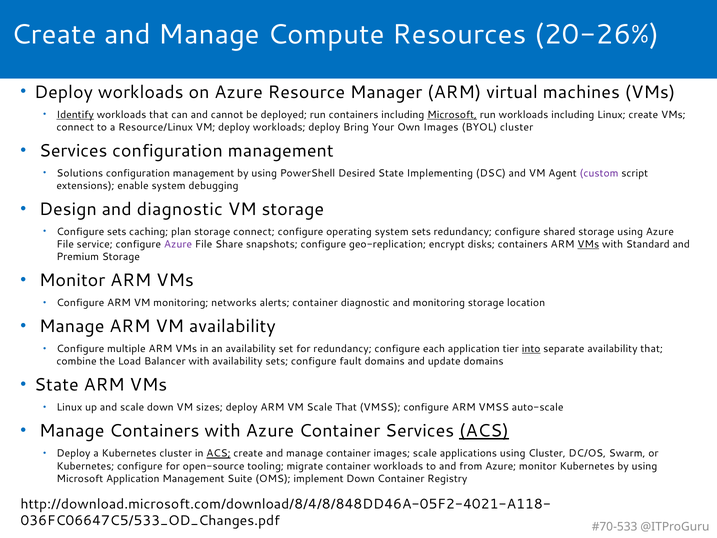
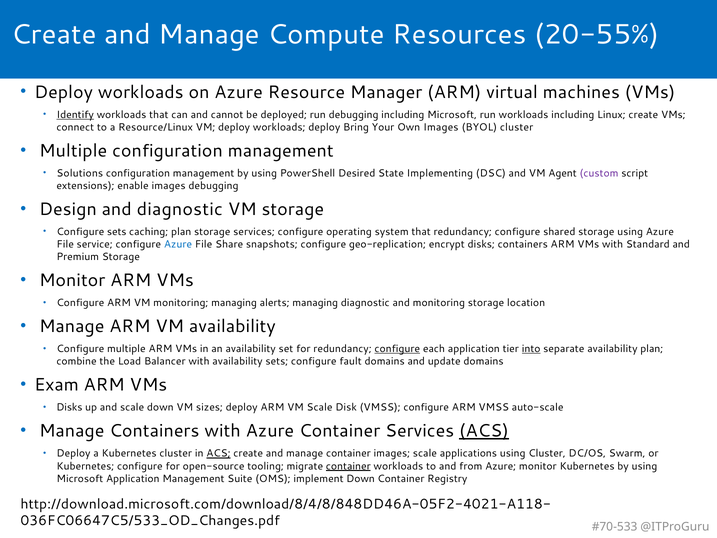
20-26%: 20-26% -> 20-55%
run containers: containers -> debugging
Microsoft at (452, 115) underline: present -> none
Services at (73, 151): Services -> Multiple
enable system: system -> images
storage connect: connect -> services
system sets: sets -> that
Azure at (178, 244) colour: purple -> blue
VMs at (588, 244) underline: present -> none
monitoring networks: networks -> managing
alerts container: container -> managing
configure at (397, 349) underline: none -> present
availability that: that -> plan
State at (56, 385): State -> Exam
Linux at (69, 407): Linux -> Disks
Scale That: That -> Disk
container at (348, 466) underline: none -> present
